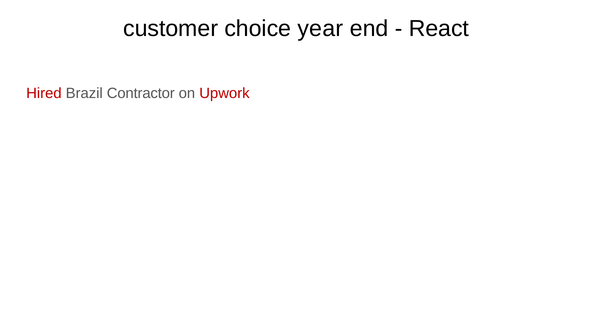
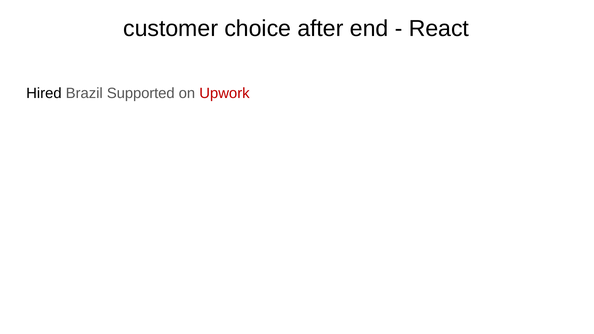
year: year -> after
Hired colour: red -> black
Contractor: Contractor -> Supported
